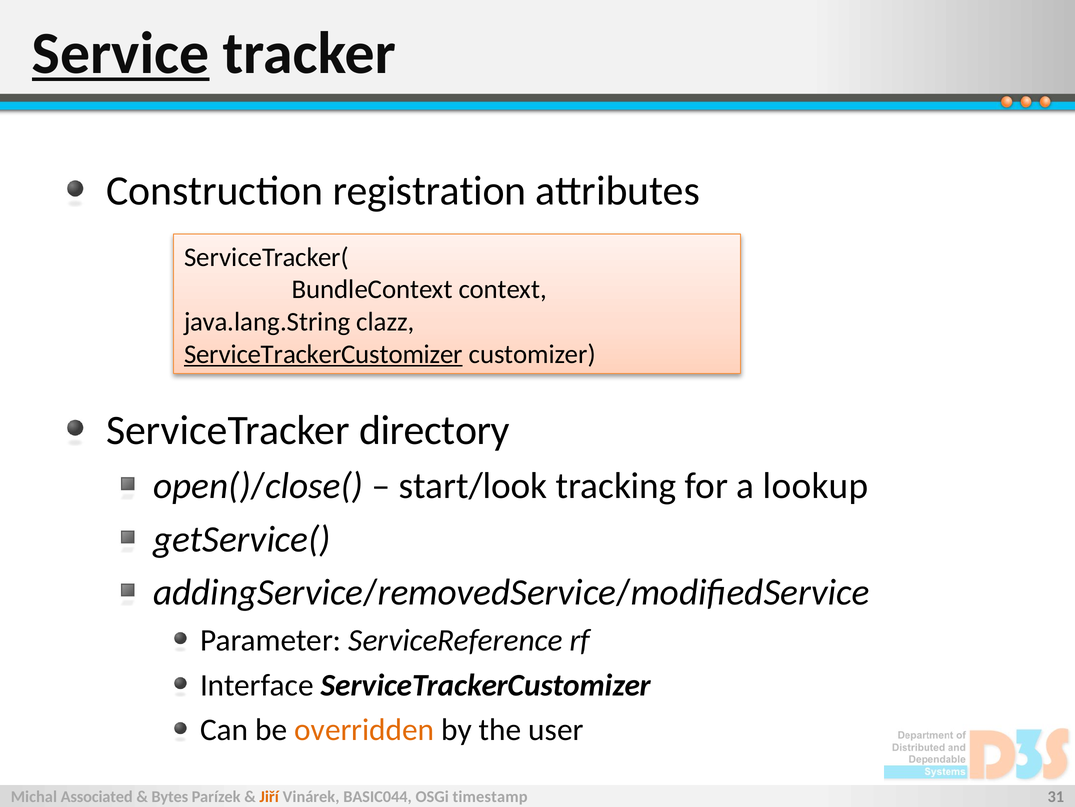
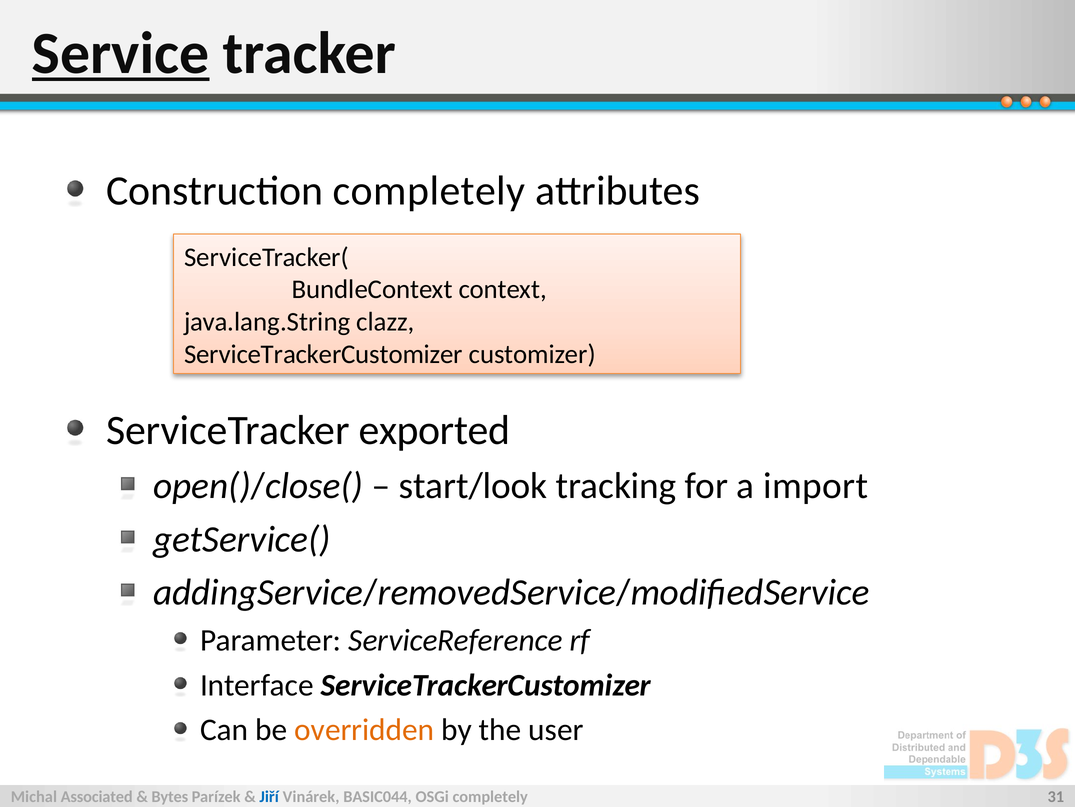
Construction registration: registration -> completely
ServiceTrackerCustomizer at (323, 354) underline: present -> none
directory: directory -> exported
lookup: lookup -> import
Jiří colour: orange -> blue
OSGi timestamp: timestamp -> completely
